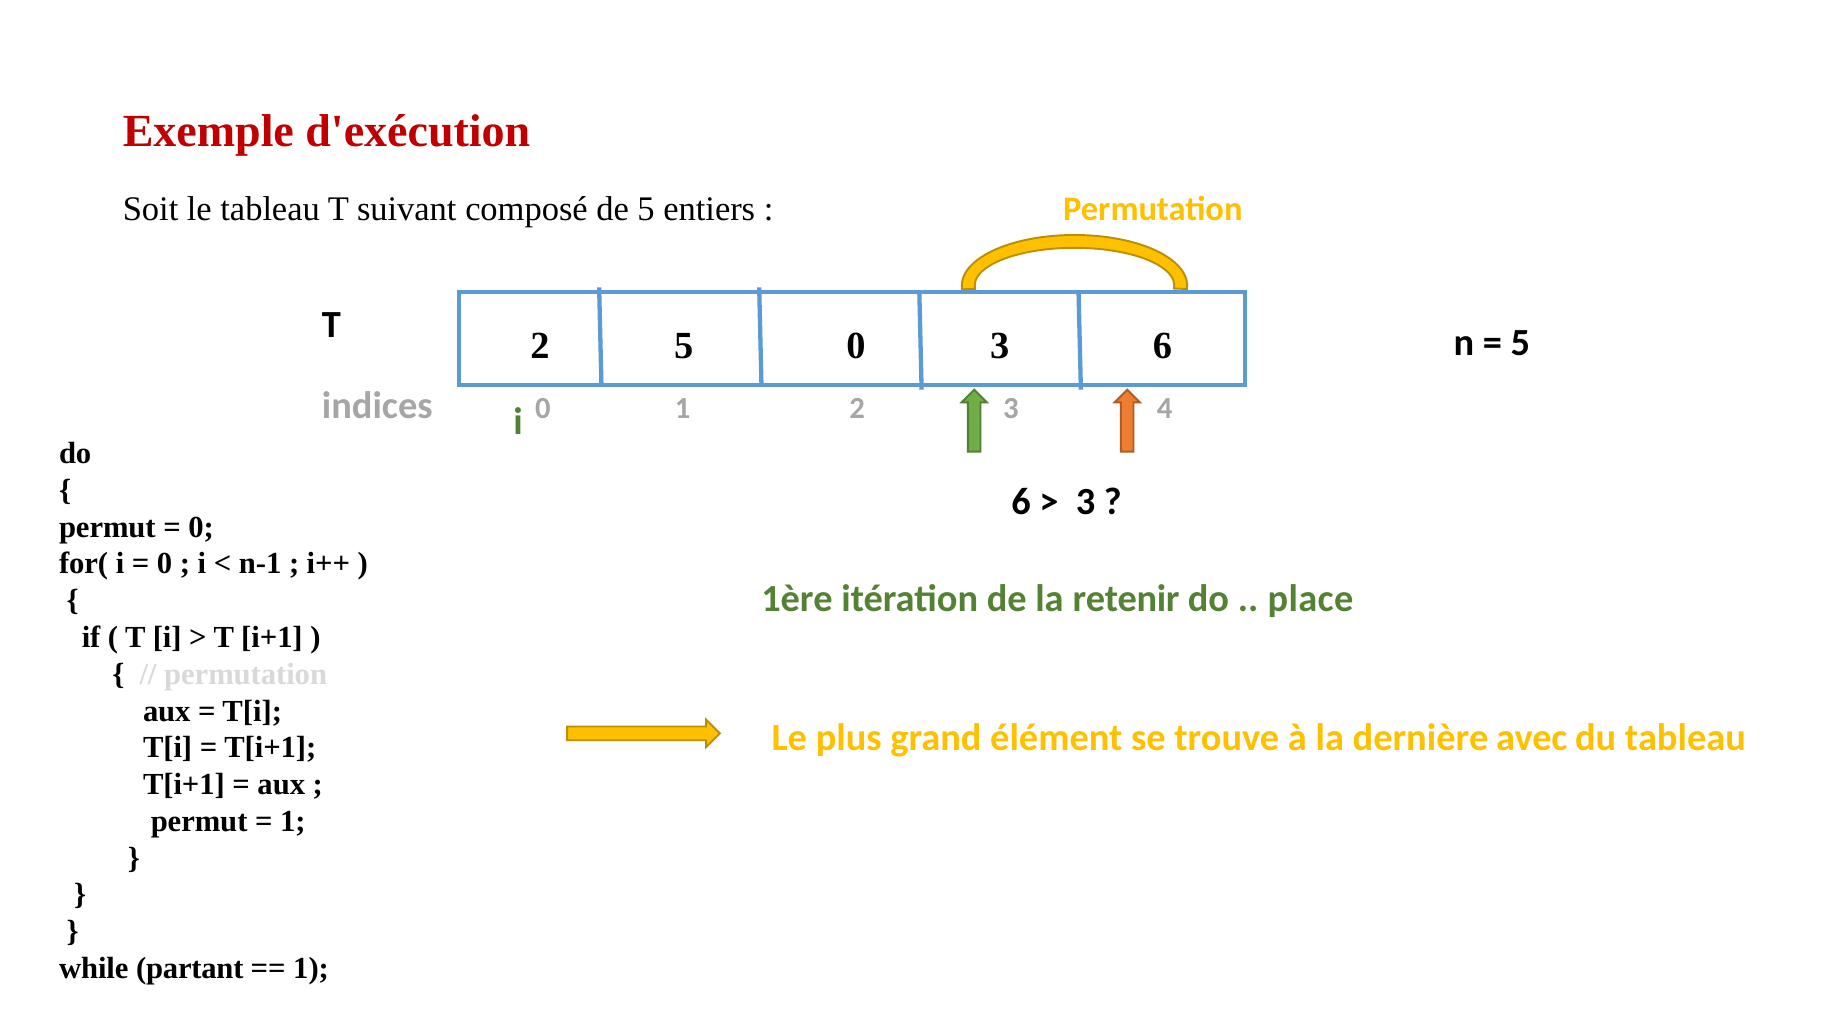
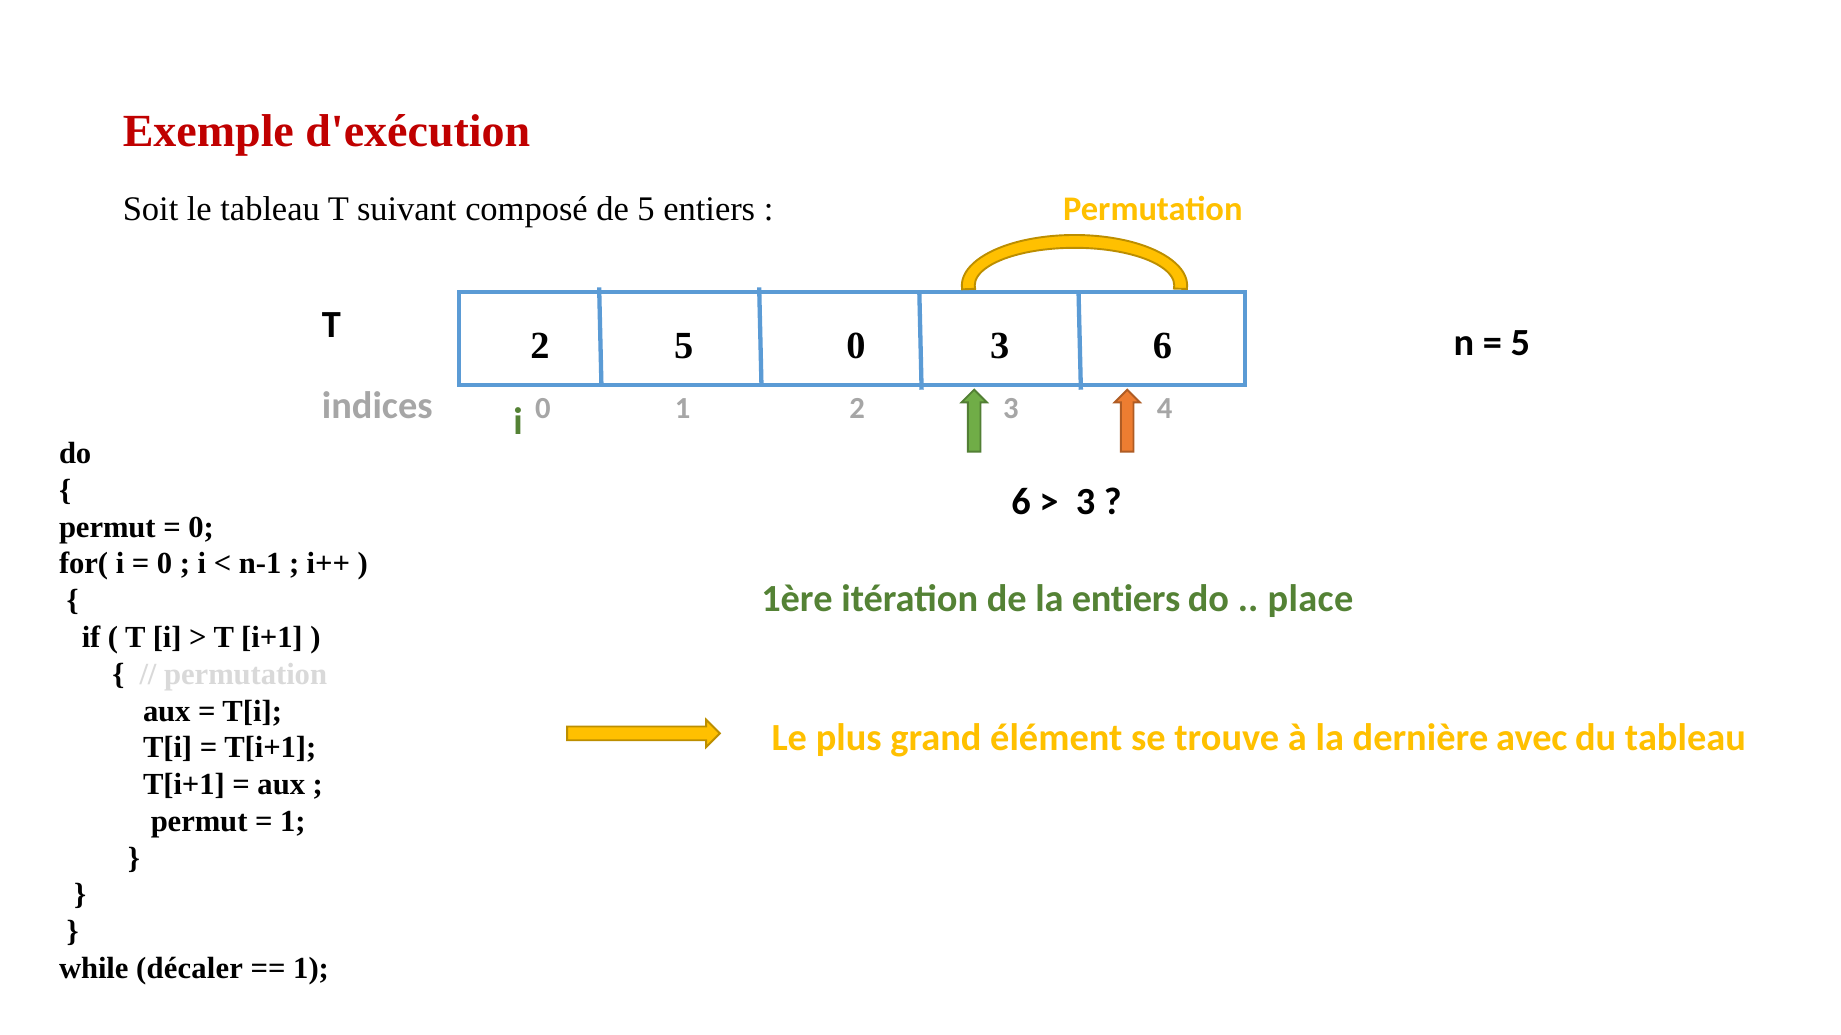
la retenir: retenir -> entiers
partant: partant -> décaler
